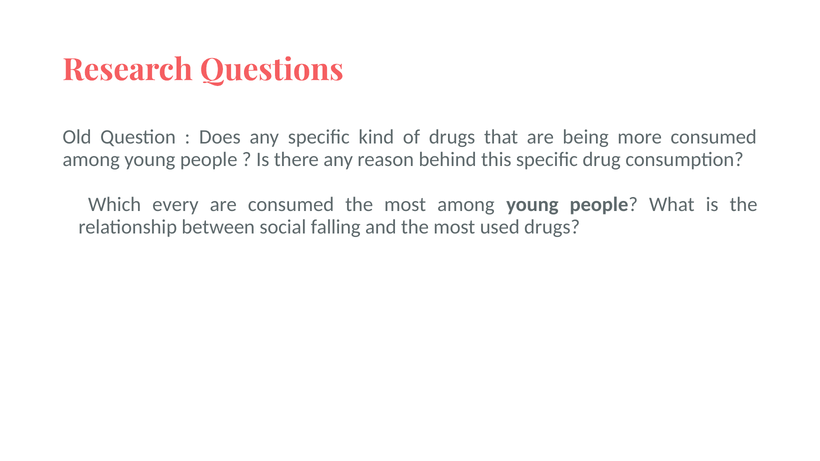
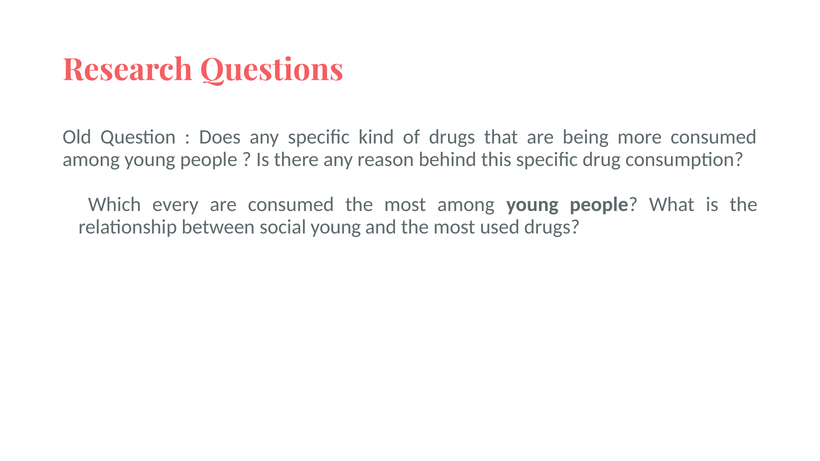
social falling: falling -> young
